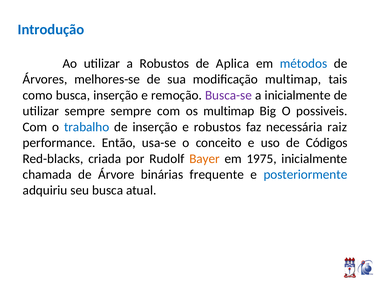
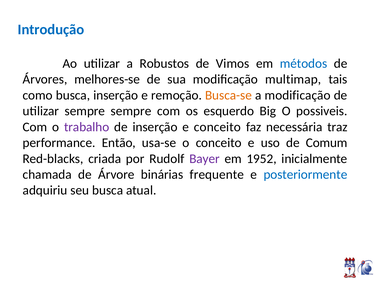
Aplica: Aplica -> Vimos
Busca-se colour: purple -> orange
a inicialmente: inicialmente -> modificação
os multimap: multimap -> esquerdo
trabalho colour: blue -> purple
e robustos: robustos -> conceito
raiz: raiz -> traz
Códigos: Códigos -> Comum
Bayer colour: orange -> purple
1975: 1975 -> 1952
